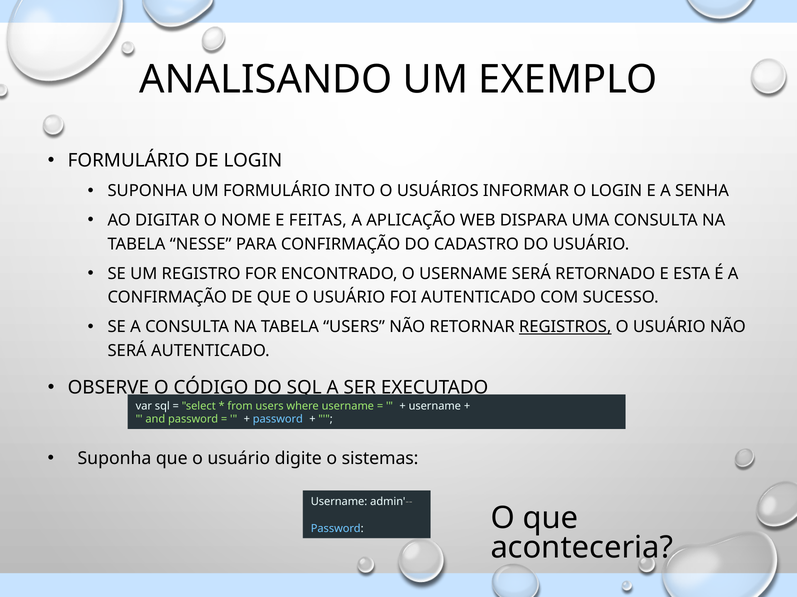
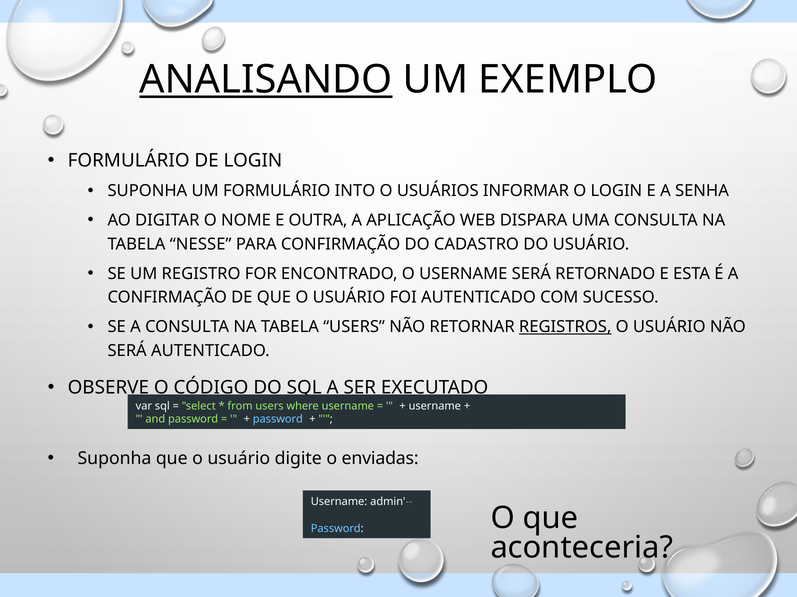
ANALISANDO underline: none -> present
FEITAS: FEITAS -> OUTRA
sistemas: sistemas -> enviadas
